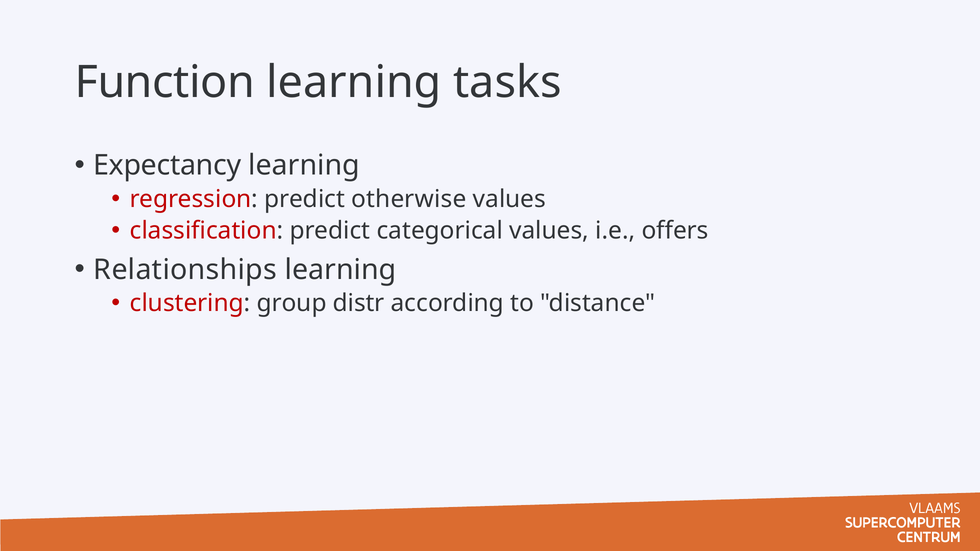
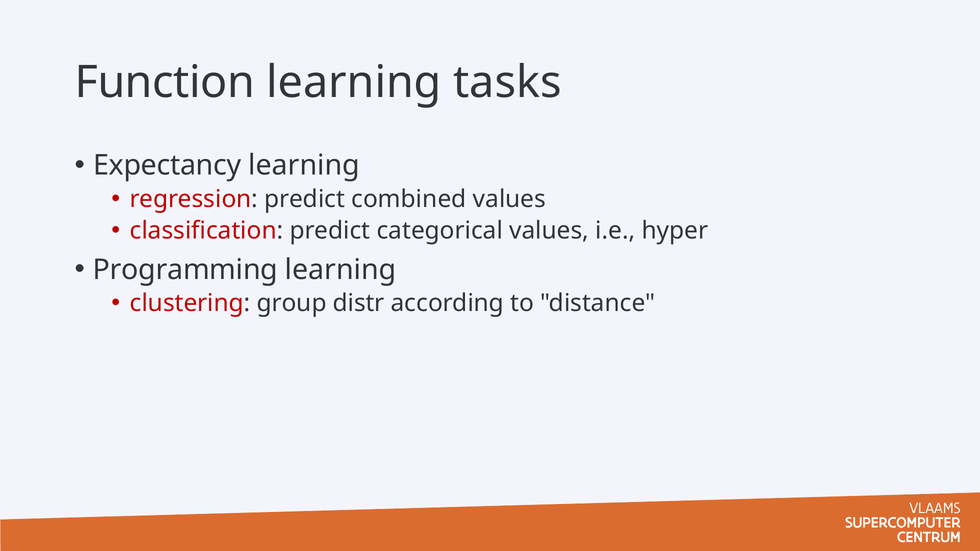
otherwise: otherwise -> combined
offers: offers -> hyper
Relationships: Relationships -> Programming
